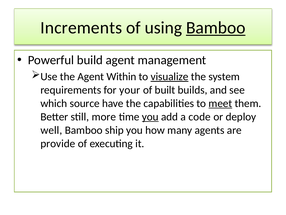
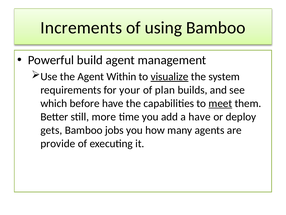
Bamboo at (216, 28) underline: present -> none
built: built -> plan
source: source -> before
you at (150, 116) underline: present -> none
a code: code -> have
well: well -> gets
ship: ship -> jobs
